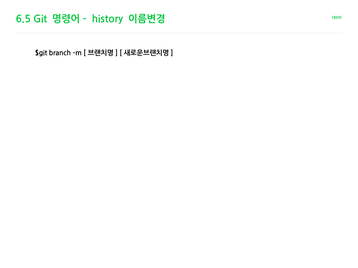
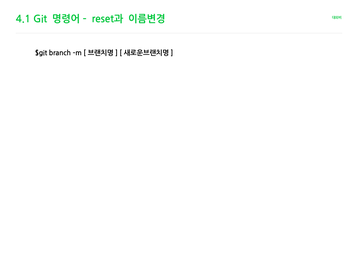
6.5: 6.5 -> 4.1
history: history -> reset과
